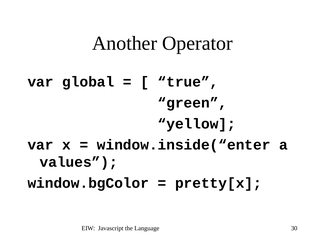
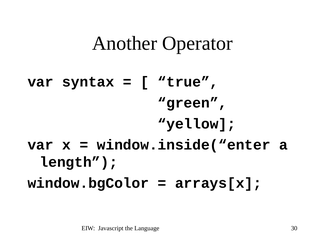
global: global -> syntax
values: values -> length
pretty[x: pretty[x -> arrays[x
